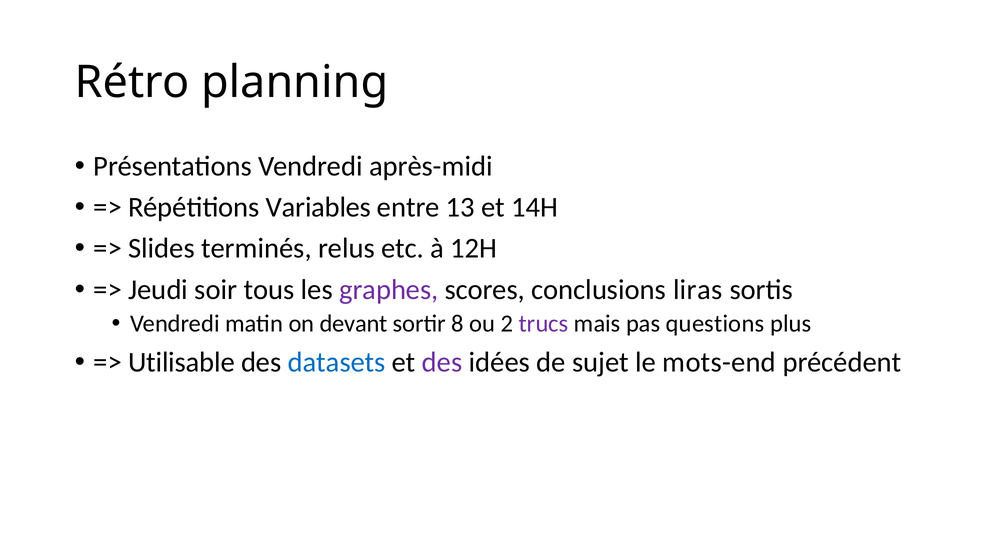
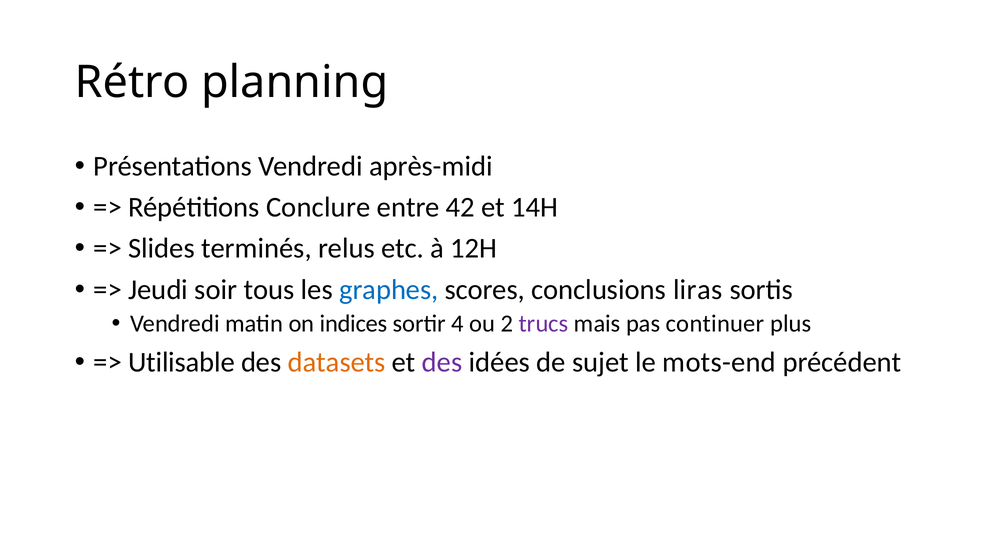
Variables: Variables -> Conclure
13: 13 -> 42
graphes colour: purple -> blue
devant: devant -> indices
8: 8 -> 4
questions: questions -> continuer
datasets colour: blue -> orange
